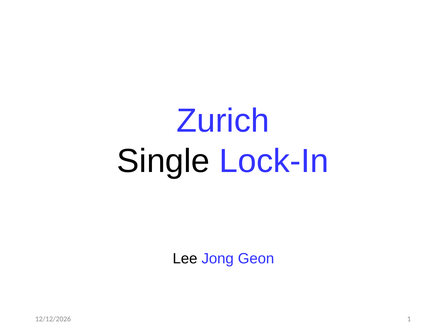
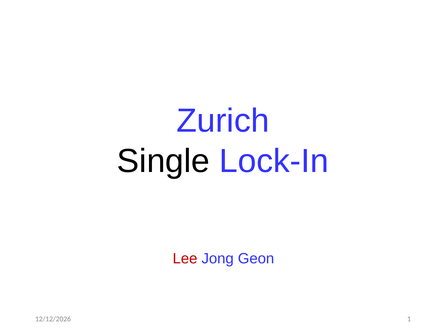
Lee colour: black -> red
